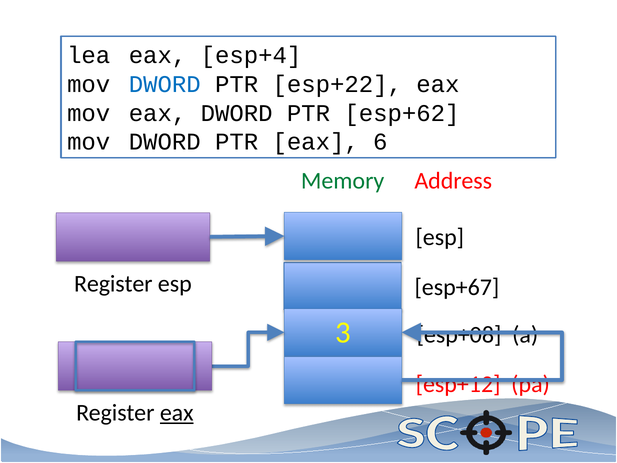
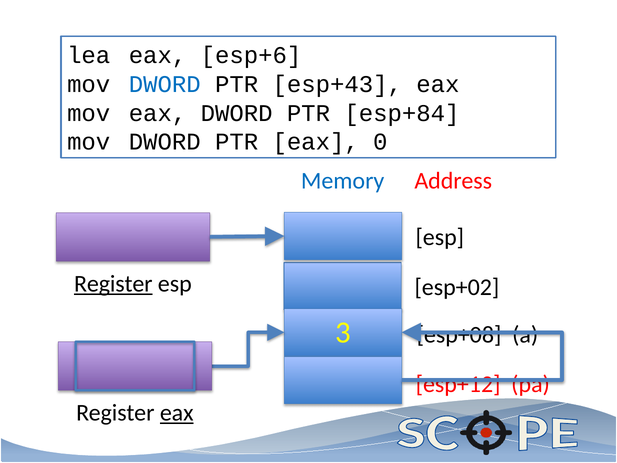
esp+4: esp+4 -> esp+6
esp+22: esp+22 -> esp+43
esp+62: esp+62 -> esp+84
6: 6 -> 0
Memory colour: green -> blue
Register at (113, 284) underline: none -> present
esp+67: esp+67 -> esp+02
